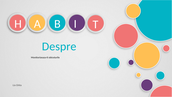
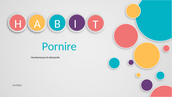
Despre: Despre -> Pornire
